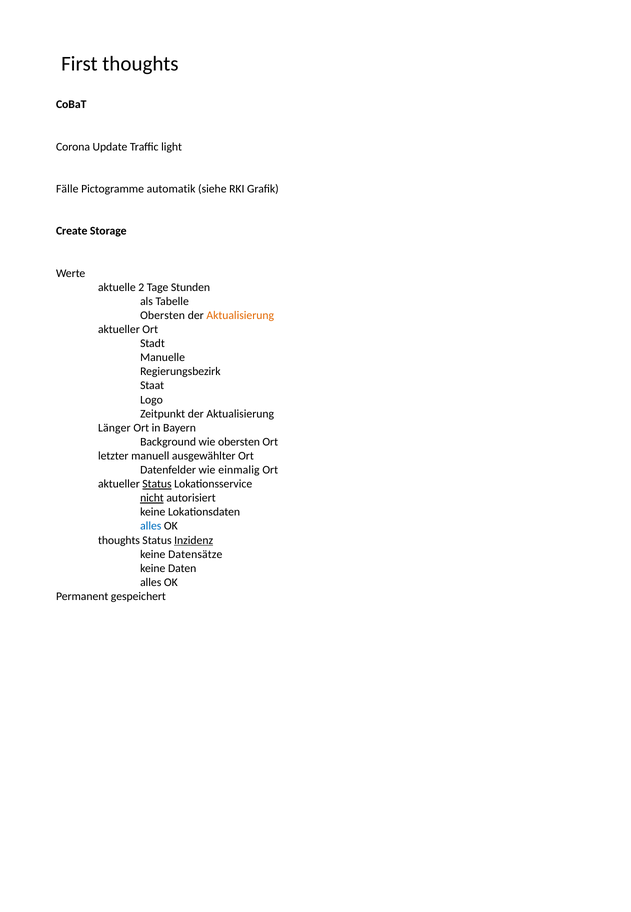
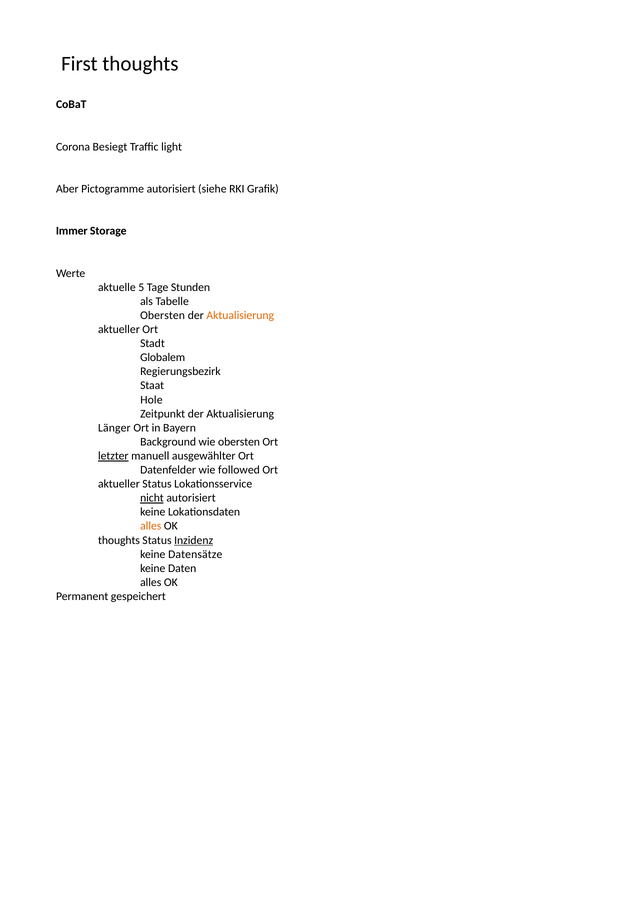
Update: Update -> Besiegt
Fälle: Fälle -> Aber
Pictogramme automatik: automatik -> autorisiert
Create: Create -> Immer
2: 2 -> 5
Manuelle: Manuelle -> Globalem
Logo: Logo -> Hole
letzter underline: none -> present
einmalig: einmalig -> followed
Status at (157, 484) underline: present -> none
alles at (151, 526) colour: blue -> orange
